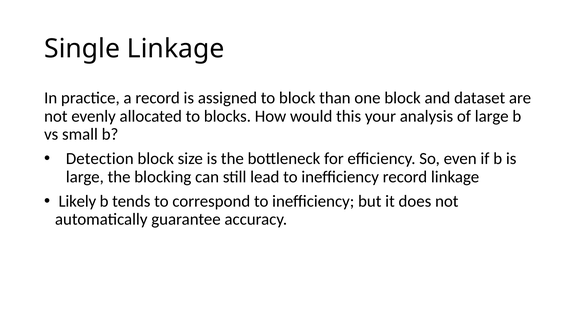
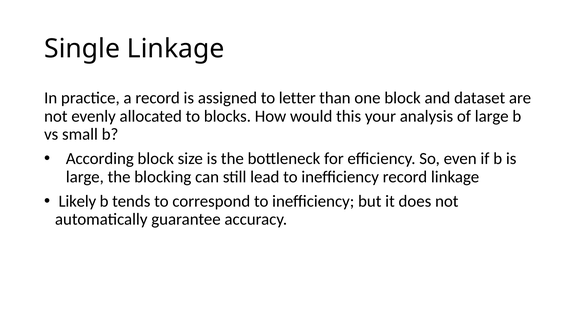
to block: block -> letter
Detection: Detection -> According
